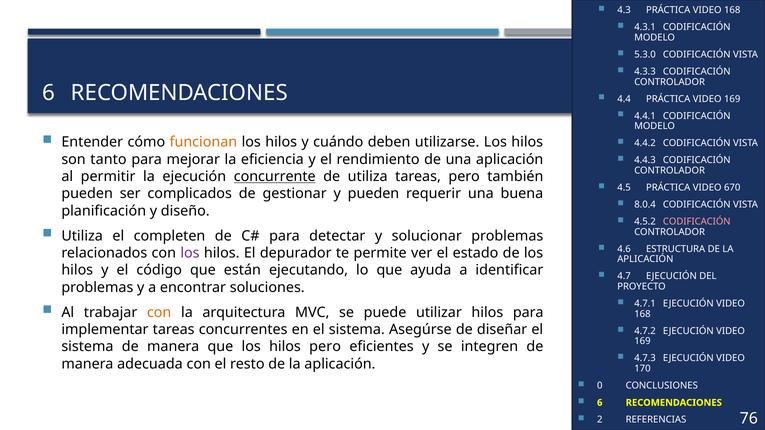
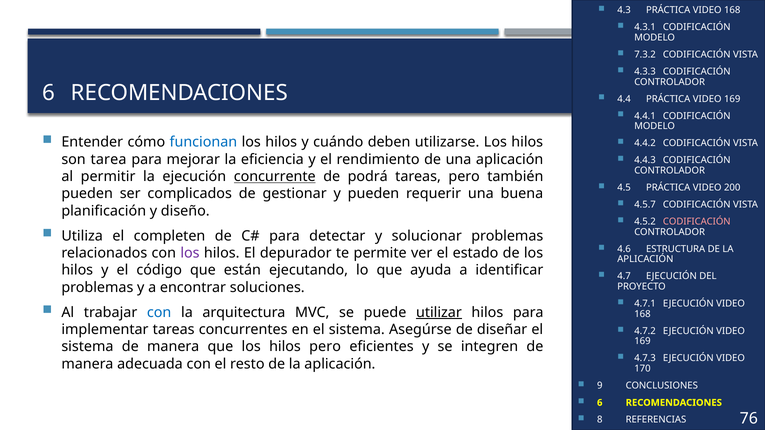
5.3.0: 5.3.0 -> 7.3.2
funcionan colour: orange -> blue
tanto: tanto -> tarea
de utiliza: utiliza -> podrá
670: 670 -> 200
8.0.4: 8.0.4 -> 4.5.7
con at (159, 312) colour: orange -> blue
utilizar underline: none -> present
0 at (600, 386): 0 -> 9
2: 2 -> 8
